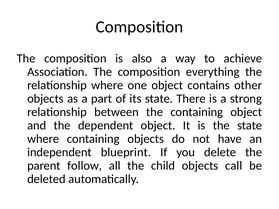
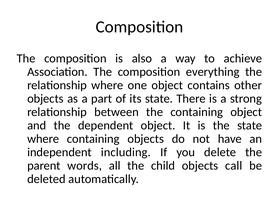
blueprint: blueprint -> including
follow: follow -> words
